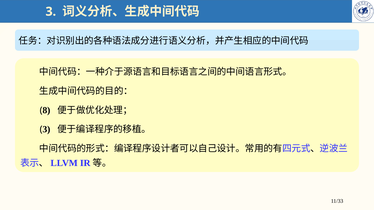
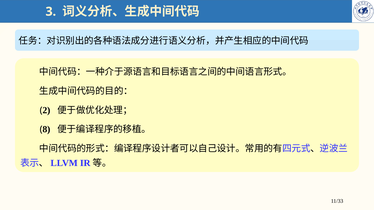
8: 8 -> 2
3 at (46, 130): 3 -> 8
